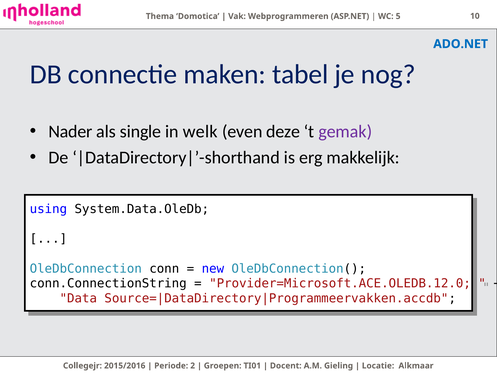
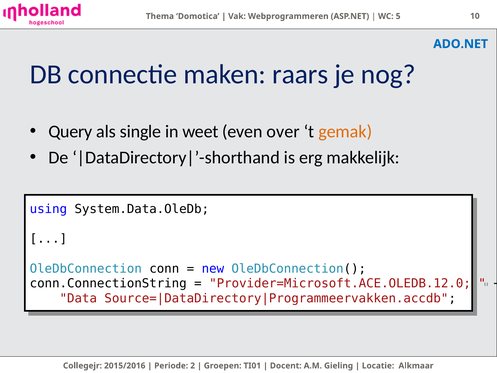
tabel: tabel -> raars
Nader: Nader -> Query
welk: welk -> weet
deze: deze -> over
gemak colour: purple -> orange
